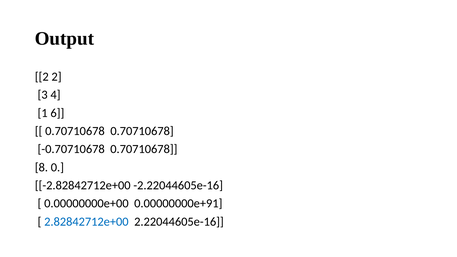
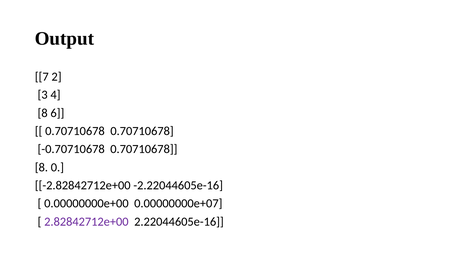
2 at (42, 77): 2 -> 7
1 at (43, 113): 1 -> 8
0.00000000e+91: 0.00000000e+91 -> 0.00000000e+07
2.82842712e+00 colour: blue -> purple
